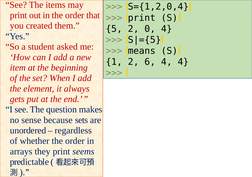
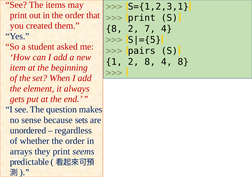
S={1,2,0,4: S={1,2,0,4 -> S={1,2,3,1
5 at (114, 29): 5 -> 8
0: 0 -> 7
means: means -> pairs
2 6: 6 -> 8
4 4: 4 -> 8
